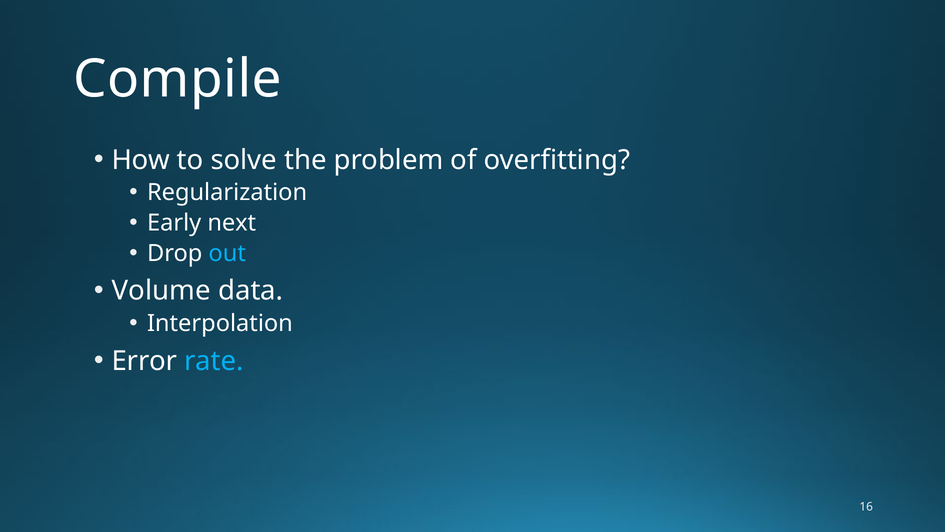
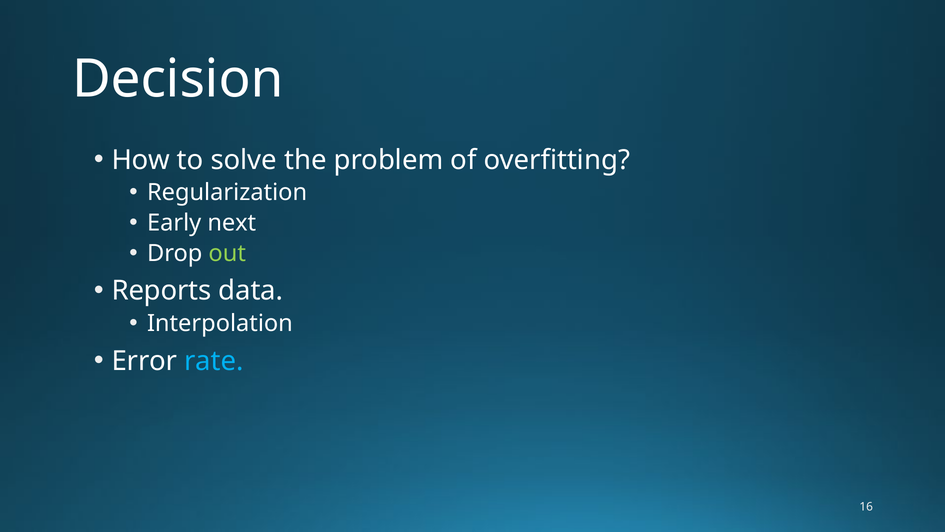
Compile: Compile -> Decision
out colour: light blue -> light green
Volume: Volume -> Reports
